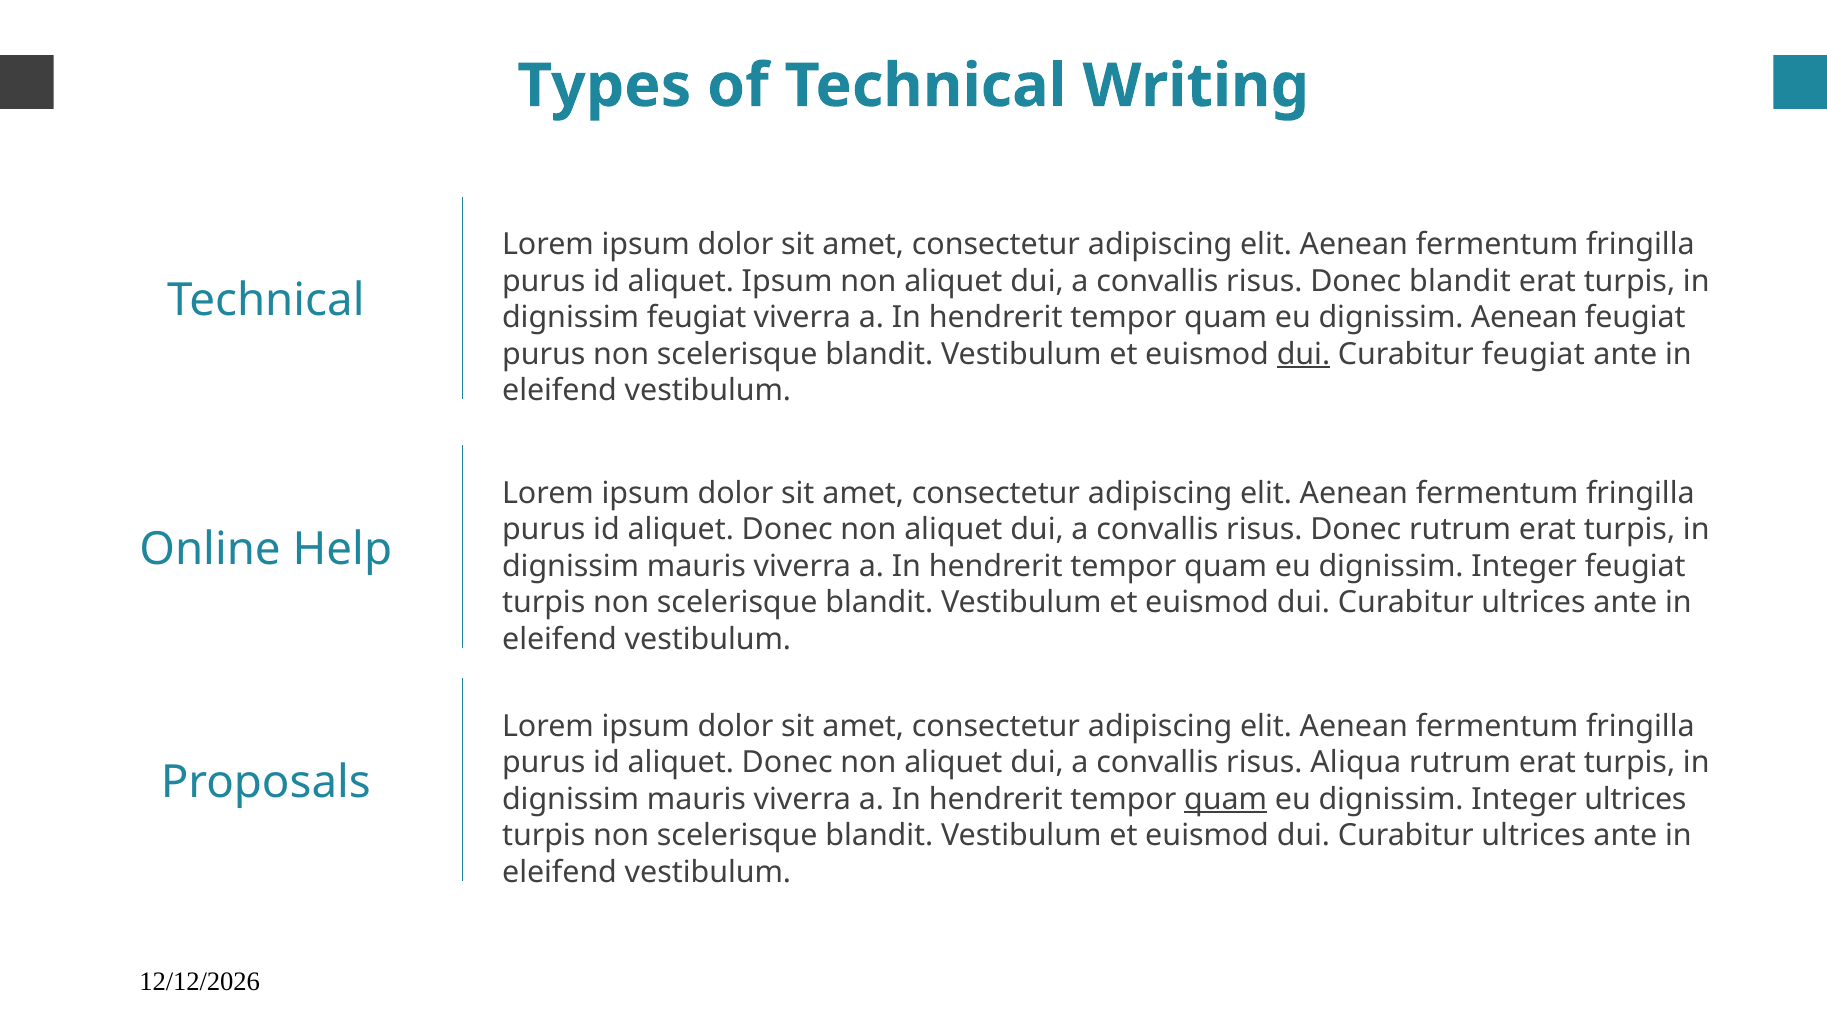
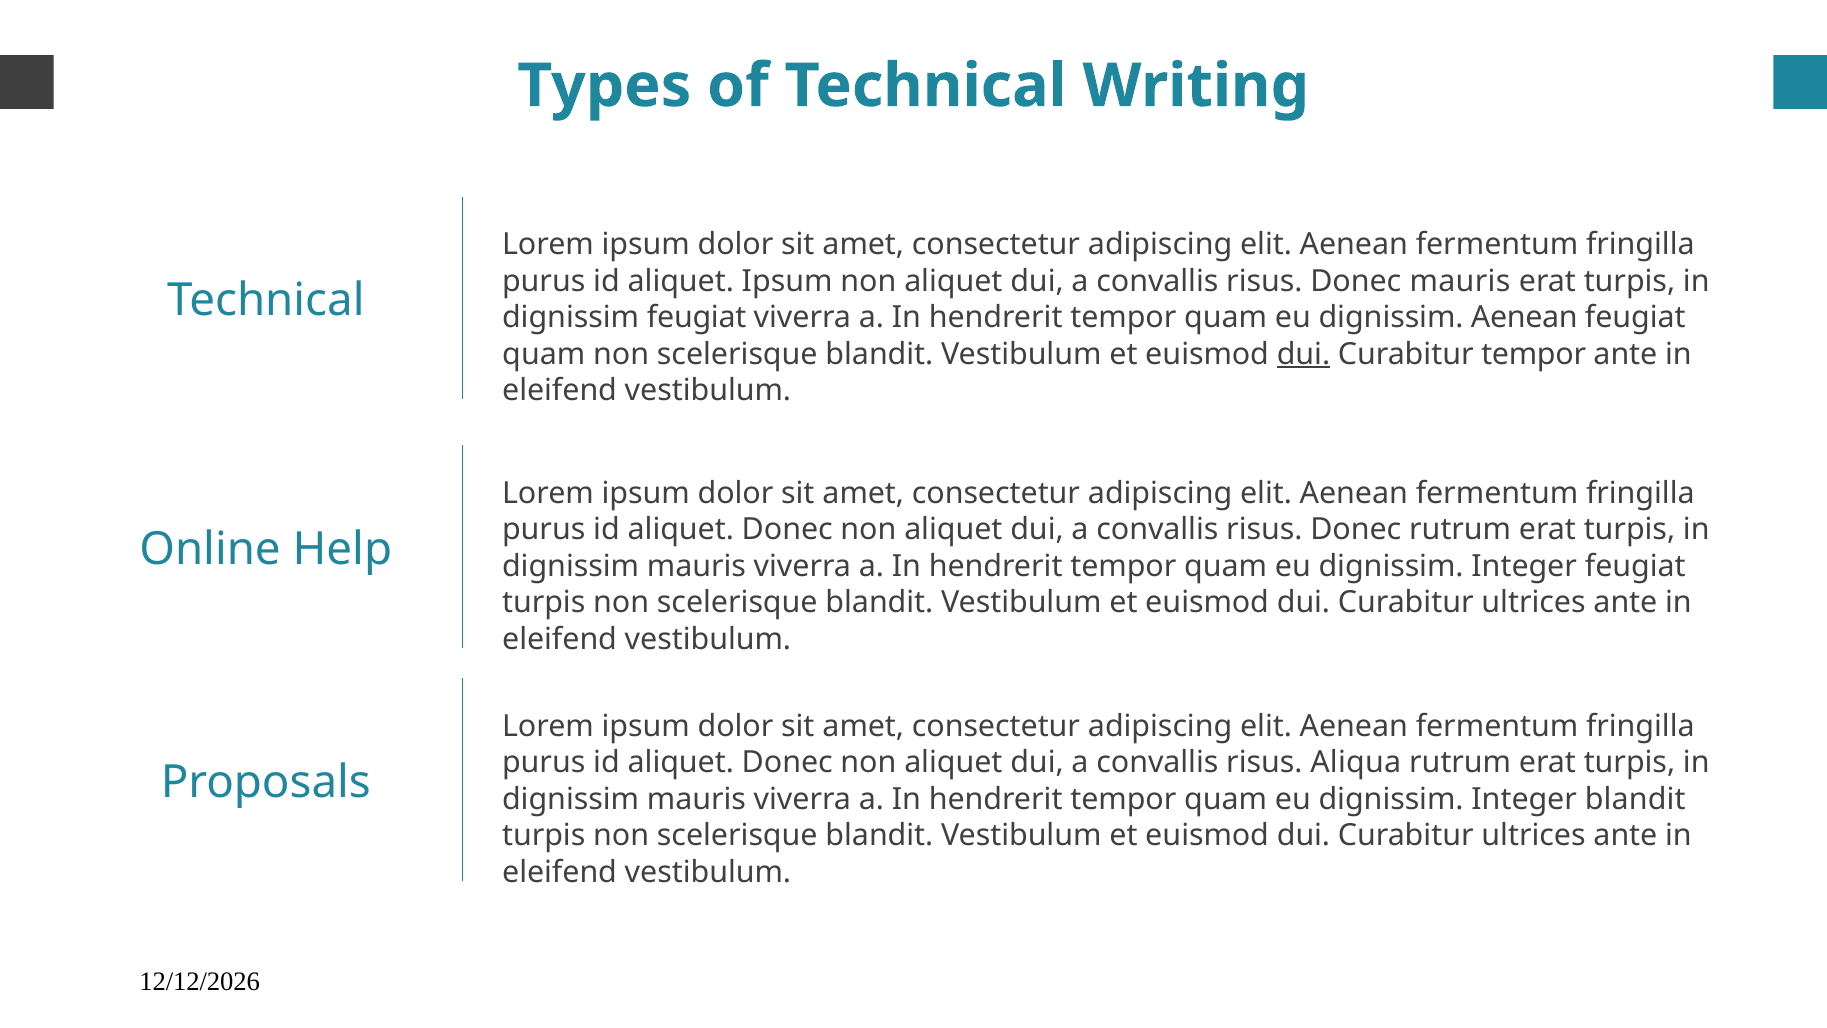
Donec blandit: blandit -> mauris
purus at (544, 354): purus -> quam
Curabitur feugiat: feugiat -> tempor
quam at (1226, 799) underline: present -> none
Integer ultrices: ultrices -> blandit
